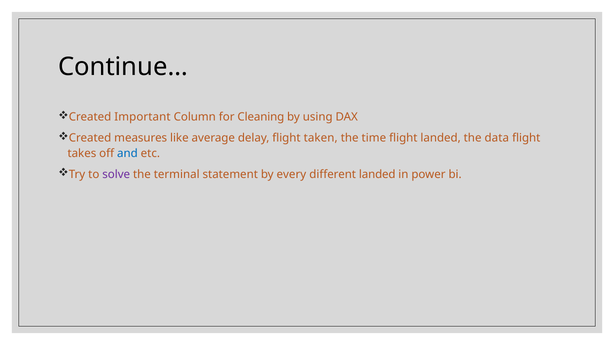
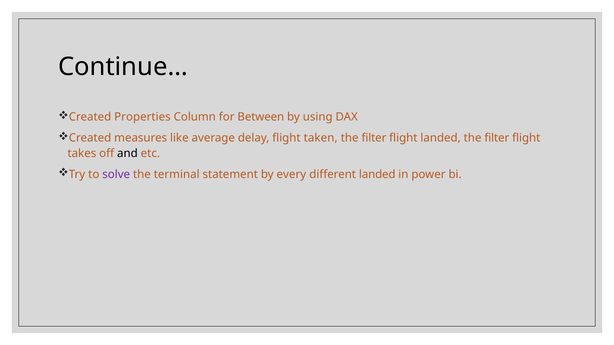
Important: Important -> Properties
Cleaning: Cleaning -> Between
time at (374, 138): time -> filter
landed the data: data -> filter
and colour: blue -> black
